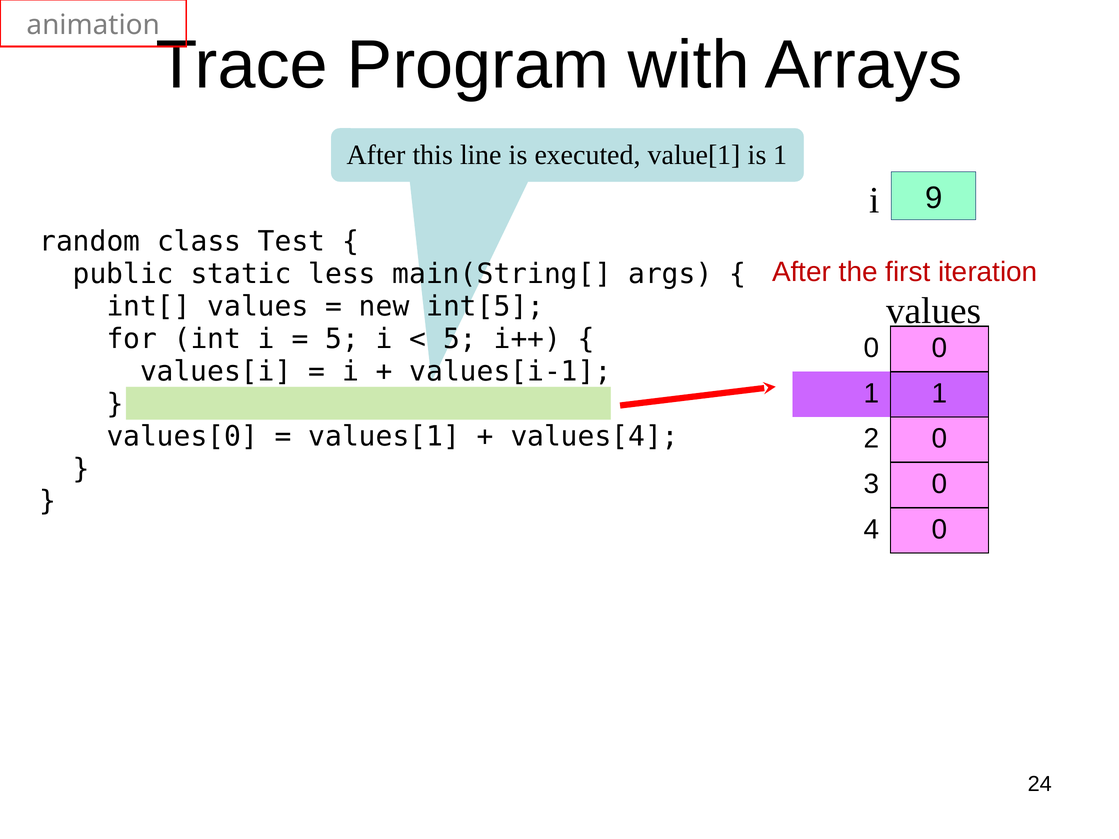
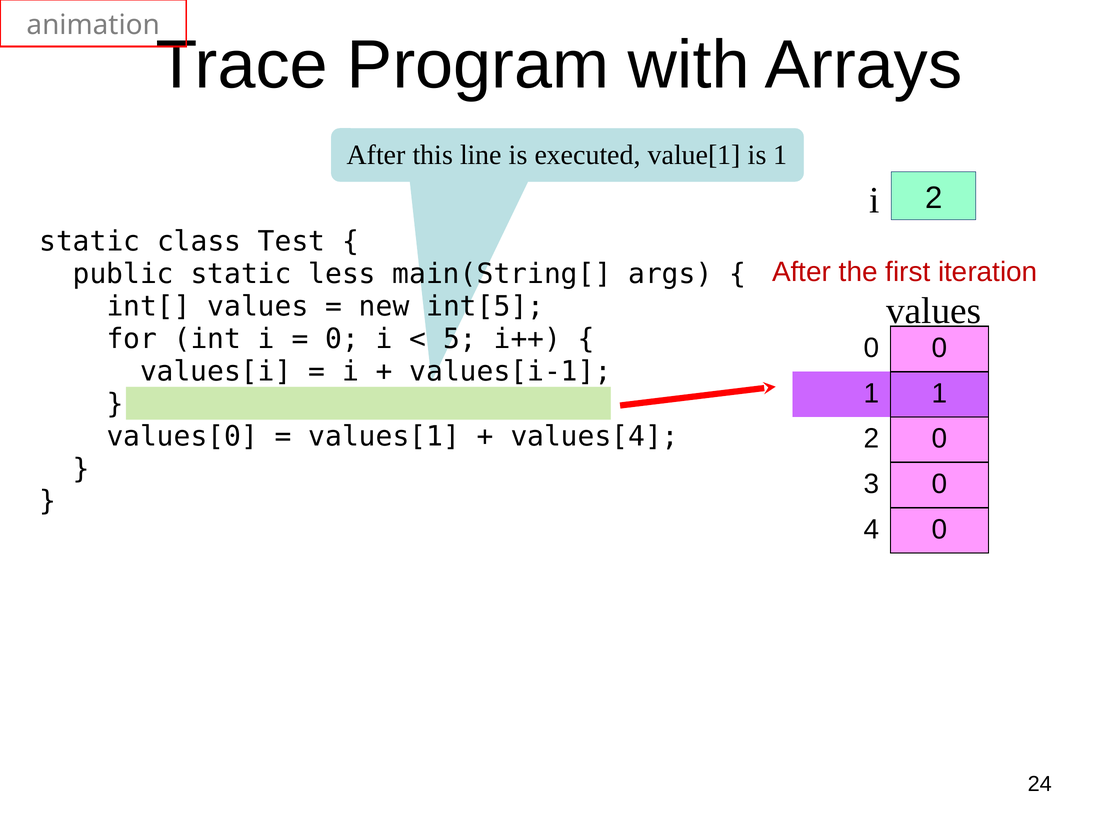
i 9: 9 -> 2
random at (90, 242): random -> static
5 at (342, 339): 5 -> 0
